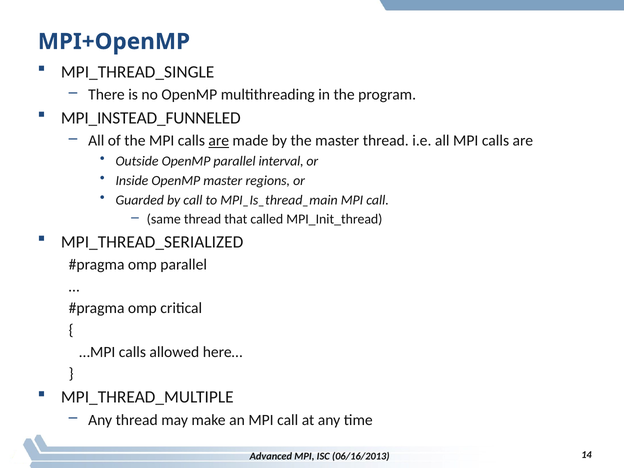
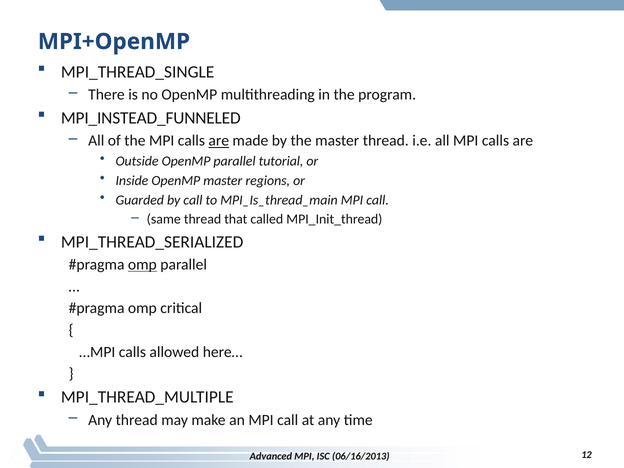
interval: interval -> tutorial
omp at (142, 265) underline: none -> present
14: 14 -> 12
